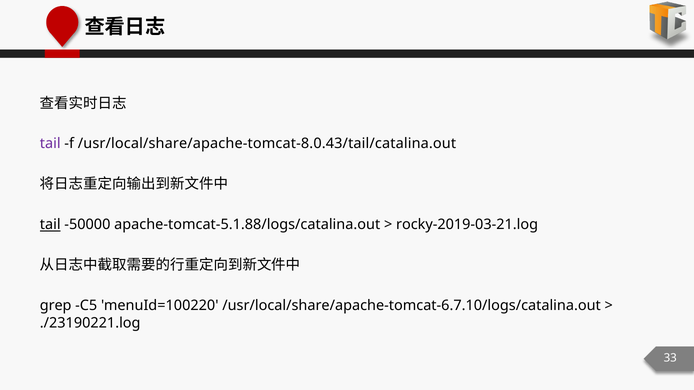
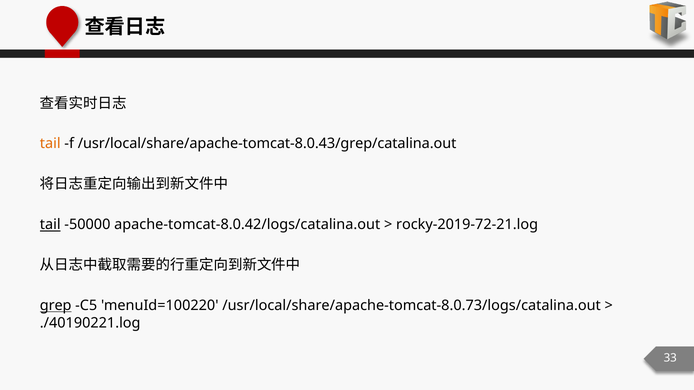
tail at (50, 144) colour: purple -> orange
/usr/local/share/apache-tomcat-8.0.43/tail/catalina.out: /usr/local/share/apache-tomcat-8.0.43/tail/catalina.out -> /usr/local/share/apache-tomcat-8.0.43/grep/catalina.out
apache-tomcat-5.1.88/logs/catalina.out: apache-tomcat-5.1.88/logs/catalina.out -> apache-tomcat-8.0.42/logs/catalina.out
rocky-2019-03-21.log: rocky-2019-03-21.log -> rocky-2019-72-21.log
grep underline: none -> present
/usr/local/share/apache-tomcat-6.7.10/logs/catalina.out: /usr/local/share/apache-tomcat-6.7.10/logs/catalina.out -> /usr/local/share/apache-tomcat-8.0.73/logs/catalina.out
./23190221.log: ./23190221.log -> ./40190221.log
